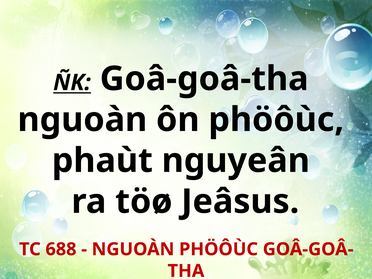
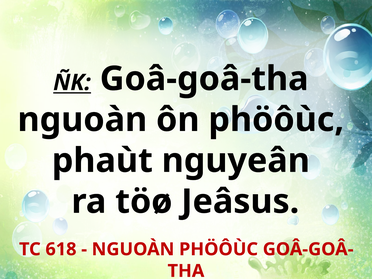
688: 688 -> 618
